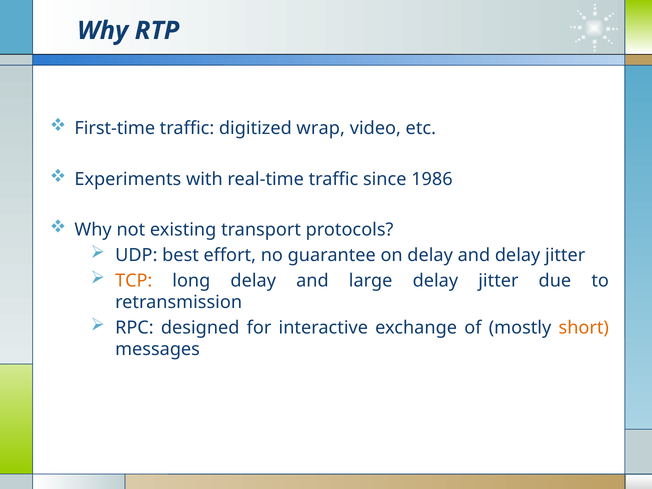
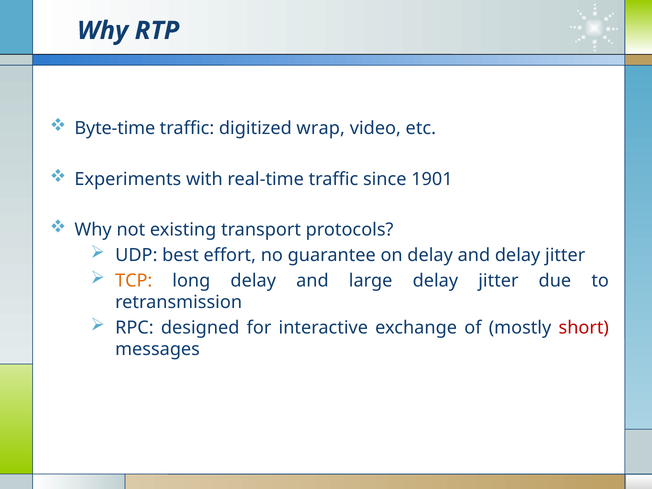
First-time: First-time -> Byte-time
1986: 1986 -> 1901
short colour: orange -> red
